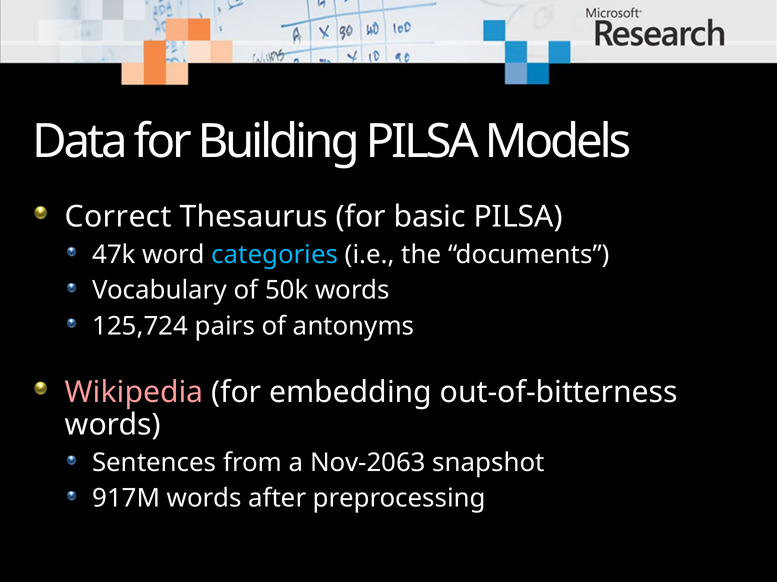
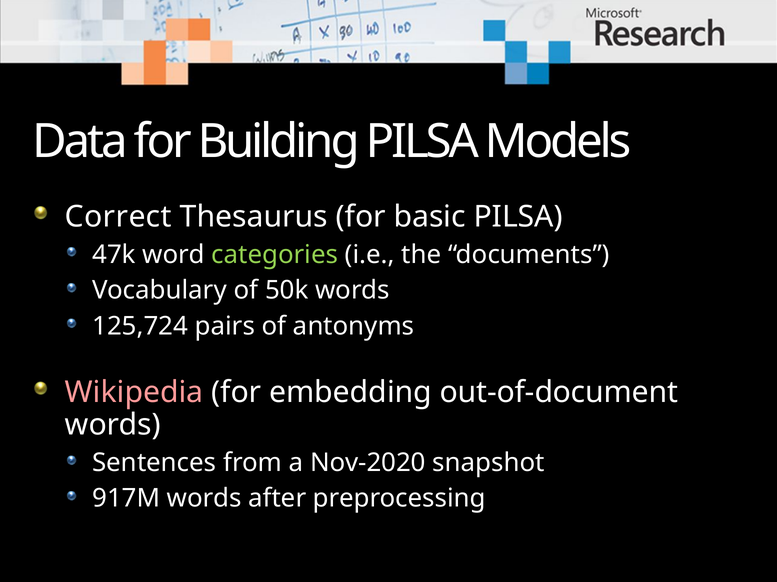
categories colour: light blue -> light green
out-of-bitterness: out-of-bitterness -> out-of-document
Nov-2063: Nov-2063 -> Nov-2020
